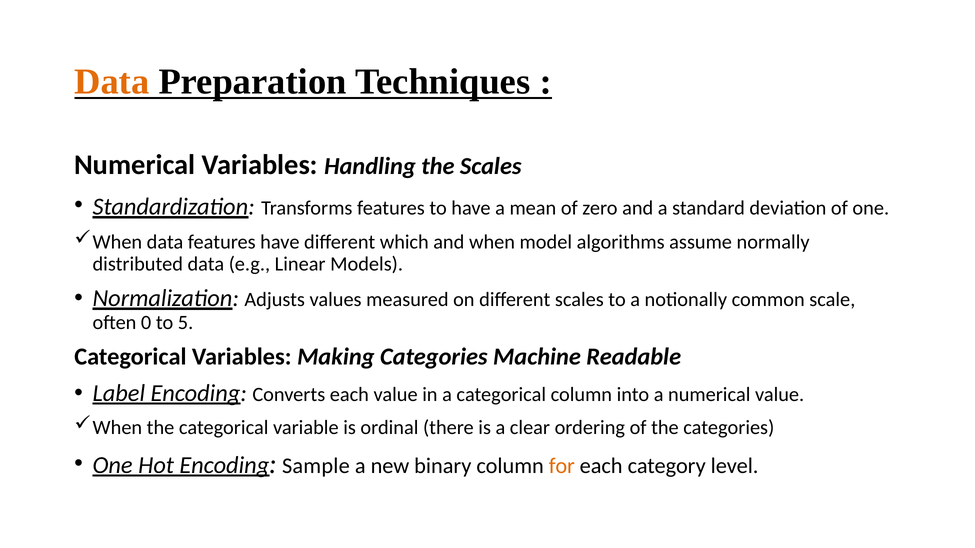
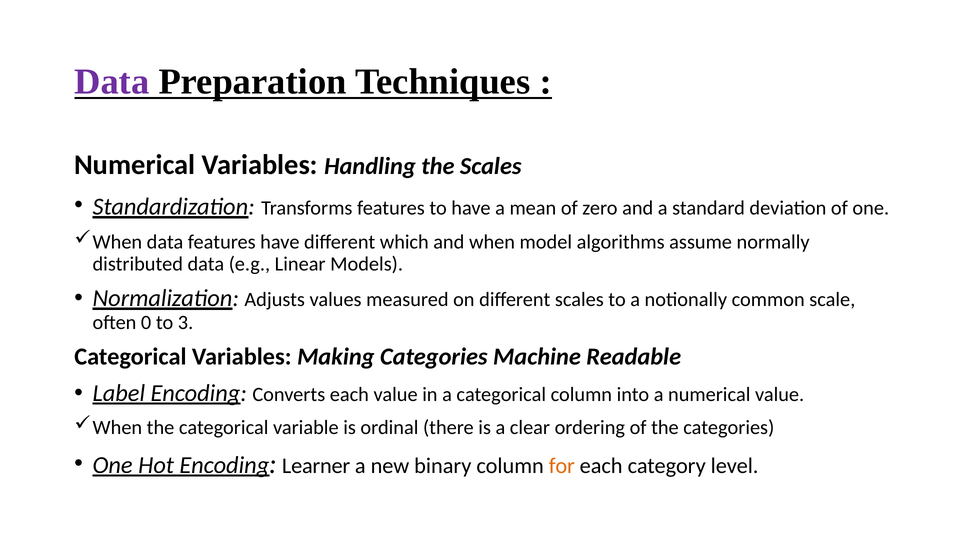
Data at (112, 82) colour: orange -> purple
5: 5 -> 3
Sample: Sample -> Learner
